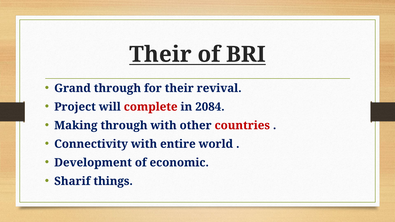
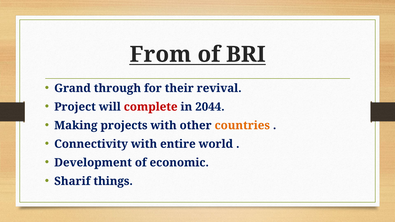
Their at (160, 54): Their -> From
2084: 2084 -> 2044
Making through: through -> projects
countries colour: red -> orange
